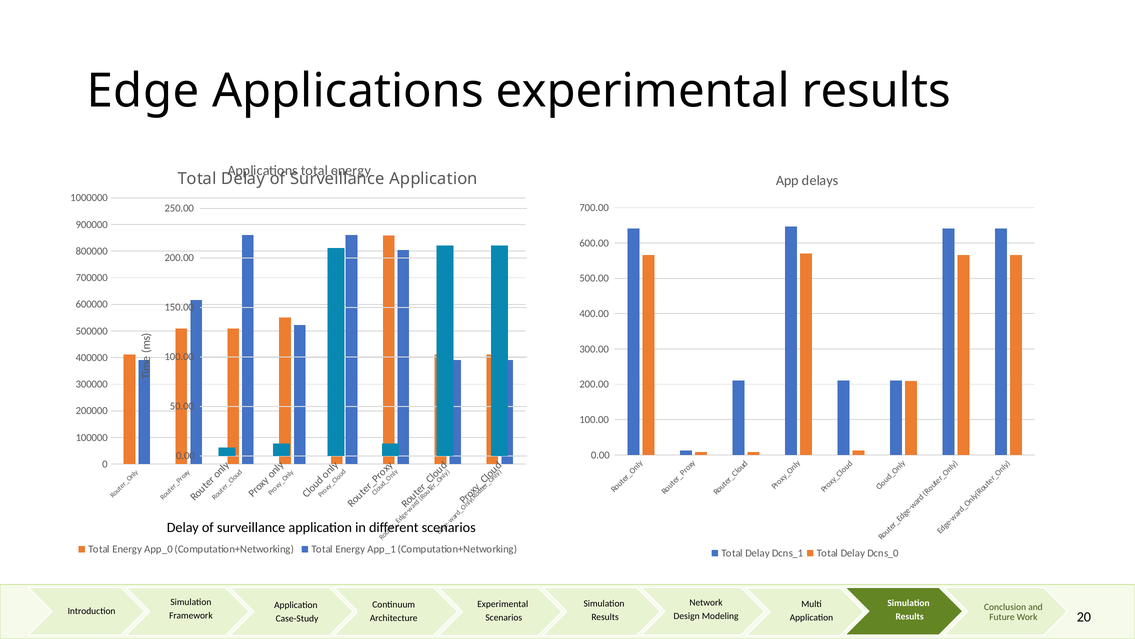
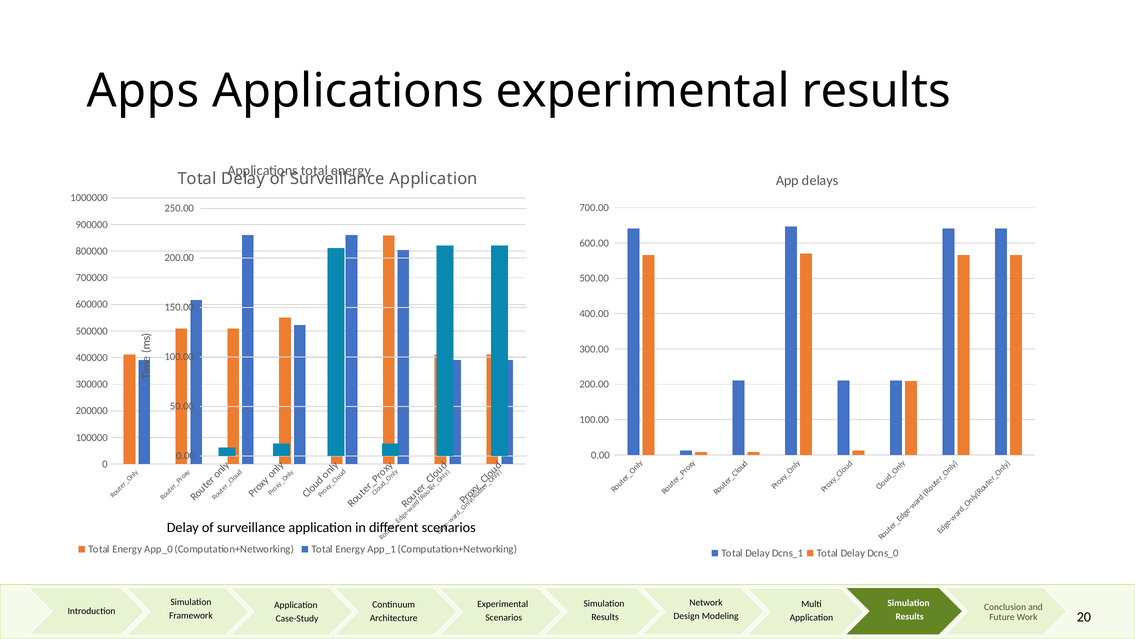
Edge: Edge -> Apps
